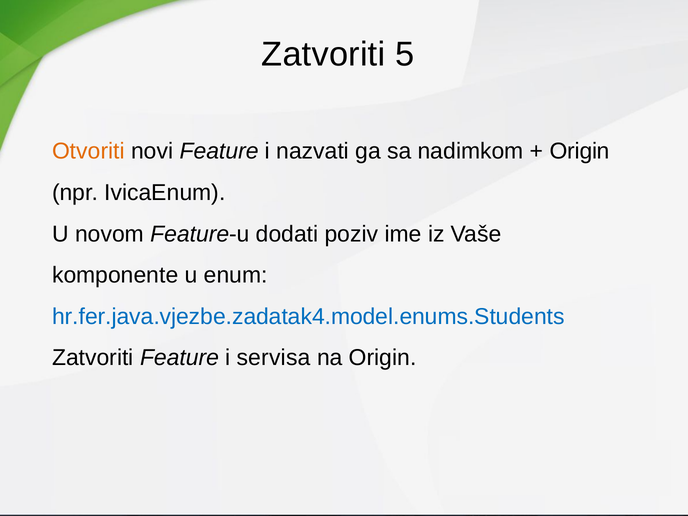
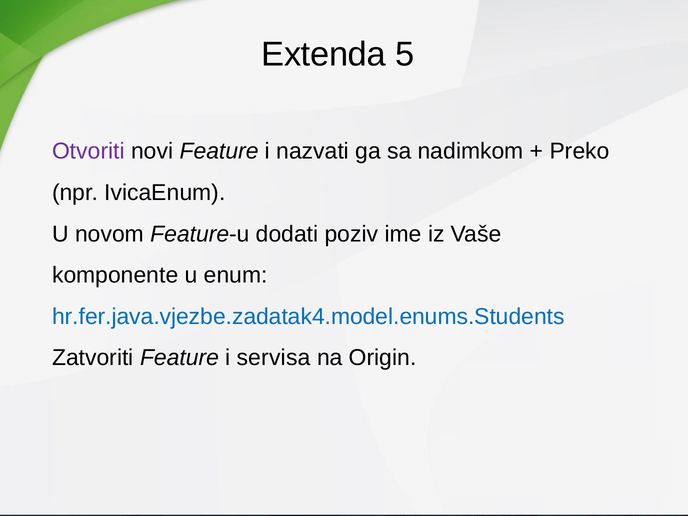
Zatvoriti at (323, 54): Zatvoriti -> Extenda
Otvoriti colour: orange -> purple
Origin at (580, 151): Origin -> Preko
